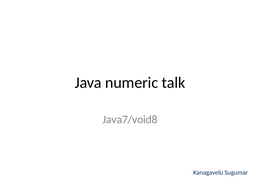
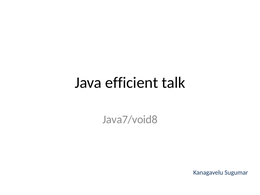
numeric: numeric -> efficient
